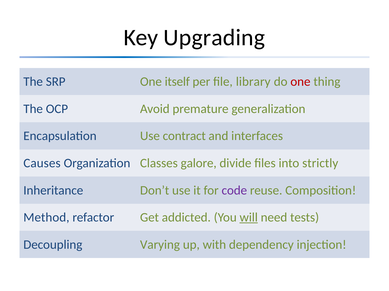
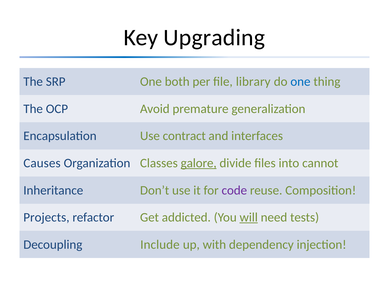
itself: itself -> both
one at (300, 82) colour: red -> blue
galore underline: none -> present
strictly: strictly -> cannot
Method: Method -> Projects
Varying: Varying -> Include
